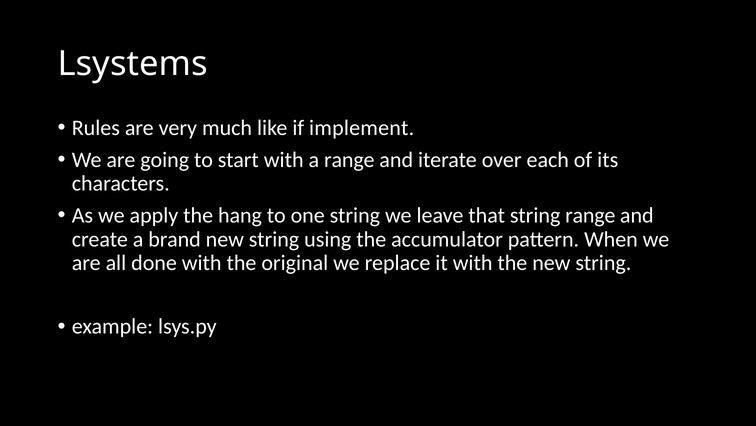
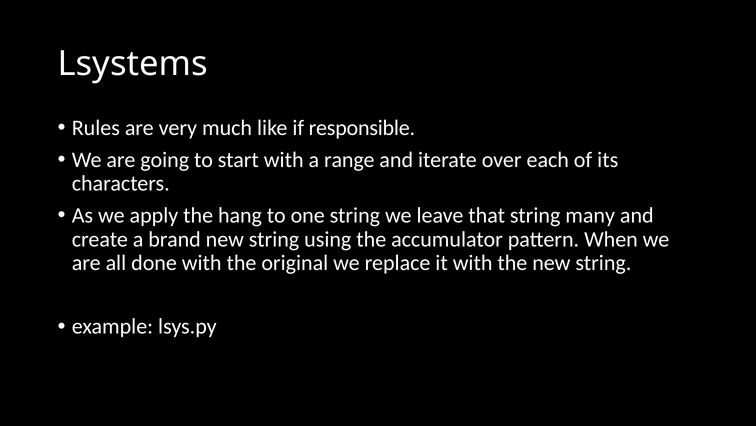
implement: implement -> responsible
string range: range -> many
